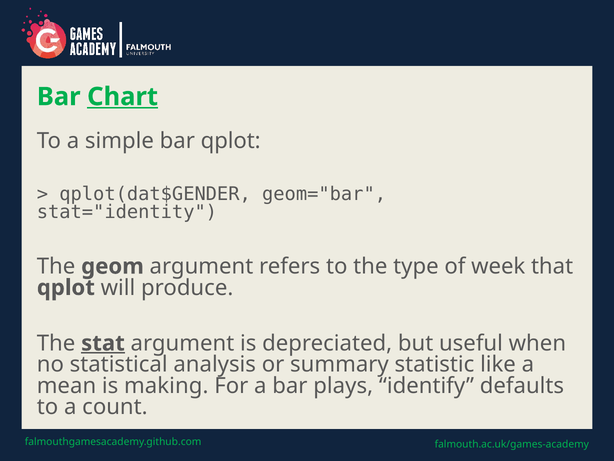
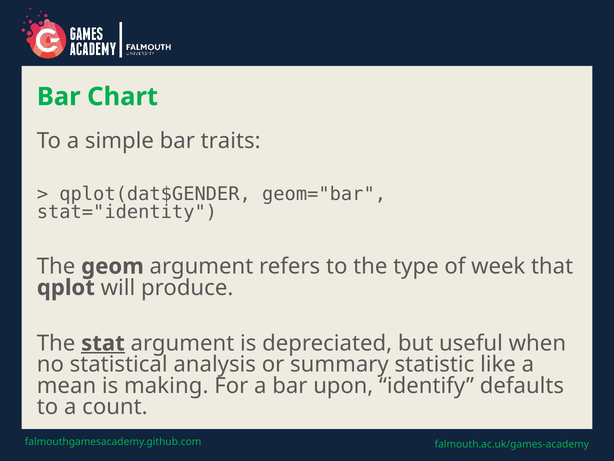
Chart underline: present -> none
bar qplot: qplot -> traits
plays: plays -> upon
